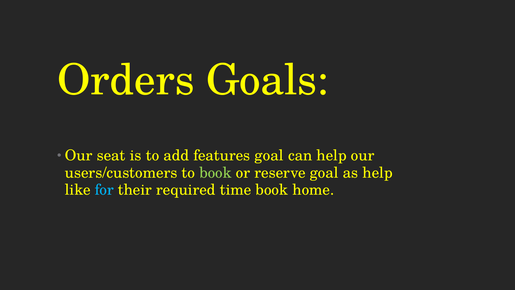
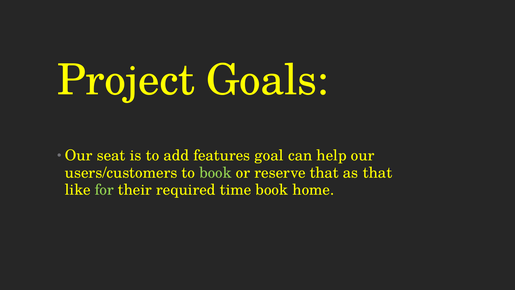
Orders: Orders -> Project
reserve goal: goal -> that
as help: help -> that
for colour: light blue -> light green
